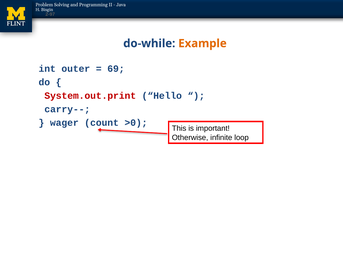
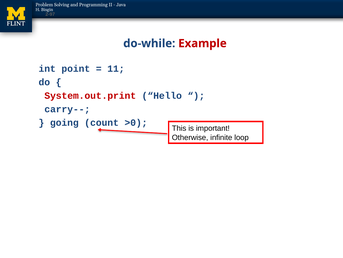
Example colour: orange -> red
outer: outer -> point
69: 69 -> 11
wager: wager -> going
